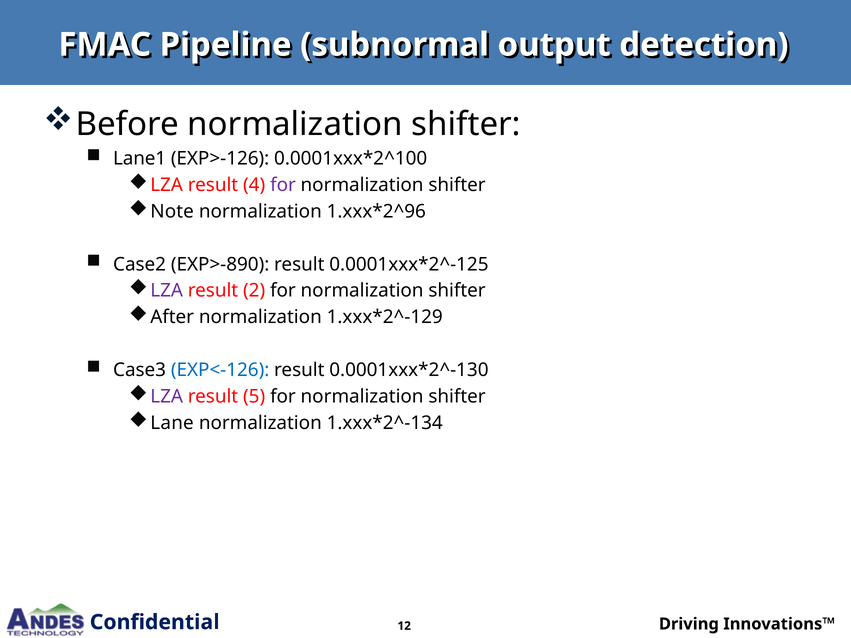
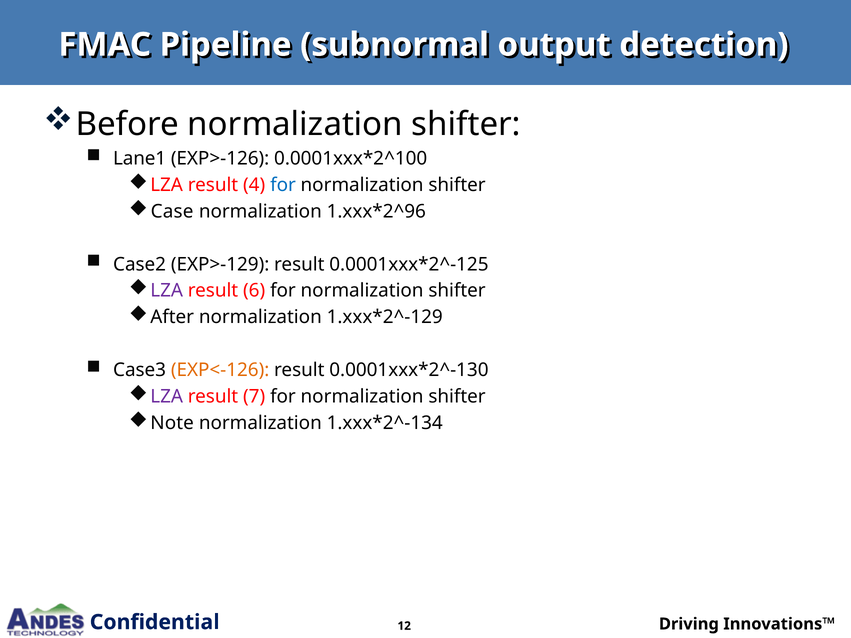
for at (283, 185) colour: purple -> blue
Note: Note -> Case
EXP>-890: EXP>-890 -> EXP>-129
2: 2 -> 6
EXP<-126 colour: blue -> orange
5: 5 -> 7
Lane: Lane -> Note
